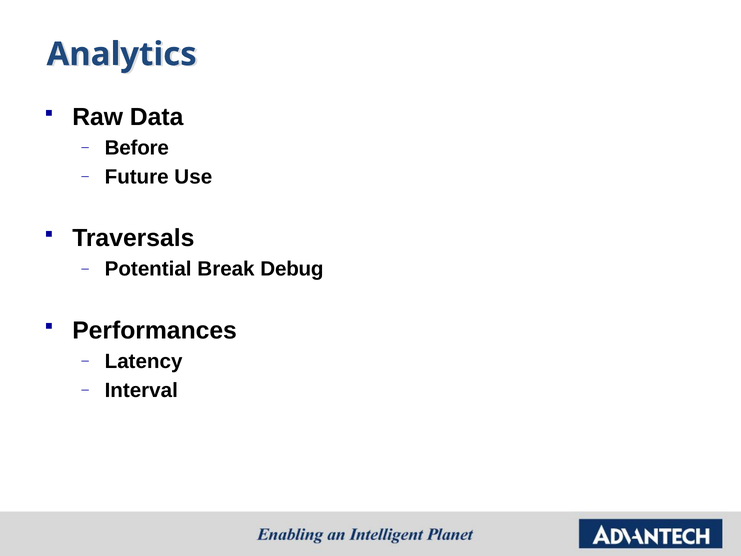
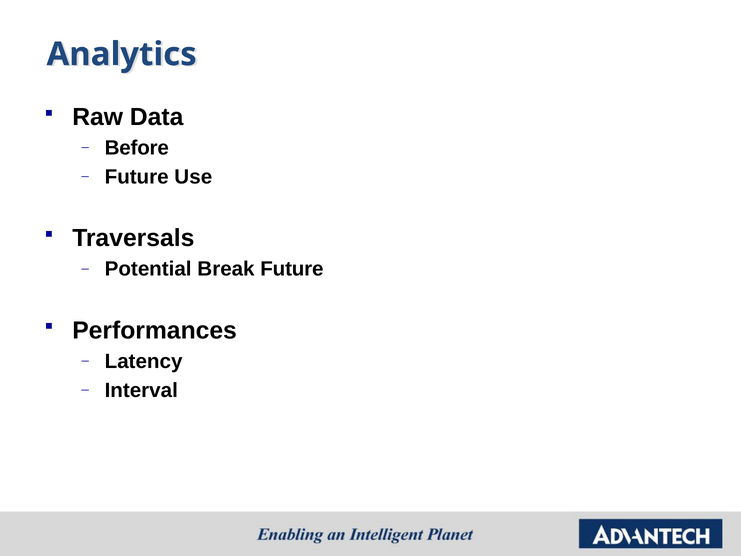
Break Debug: Debug -> Future
